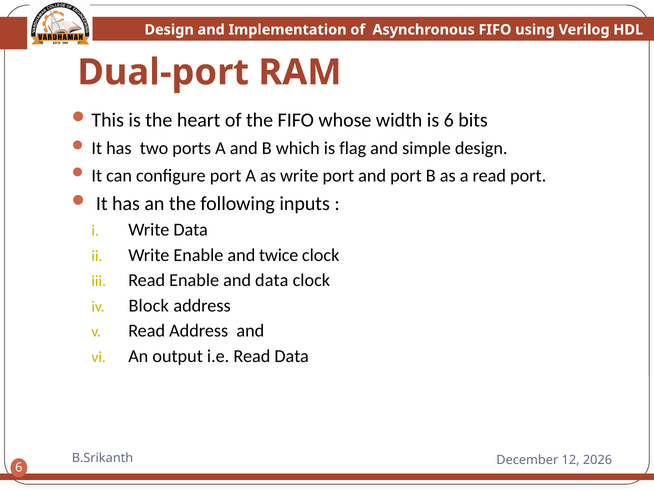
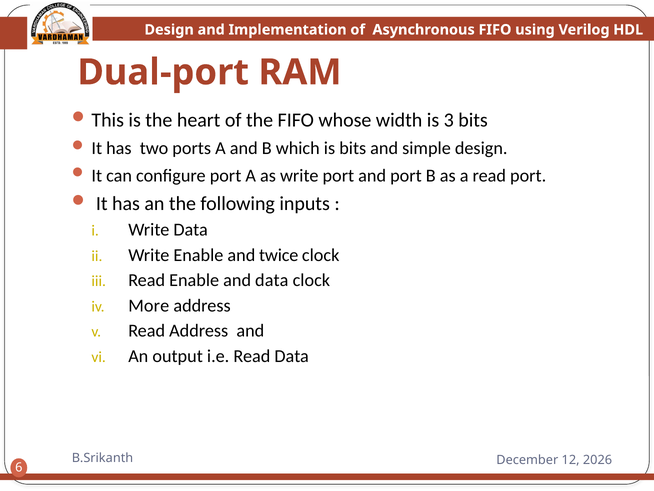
is 6: 6 -> 3
is flag: flag -> bits
Block: Block -> More
